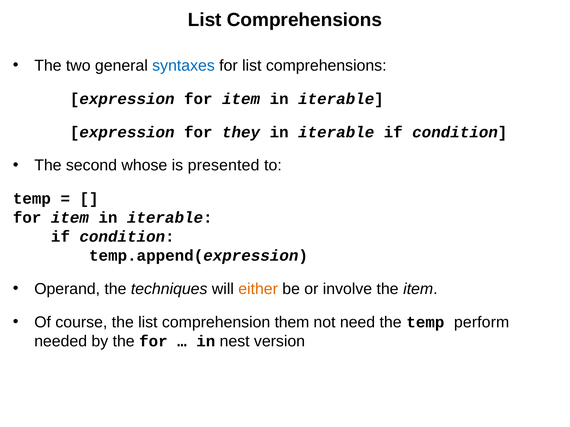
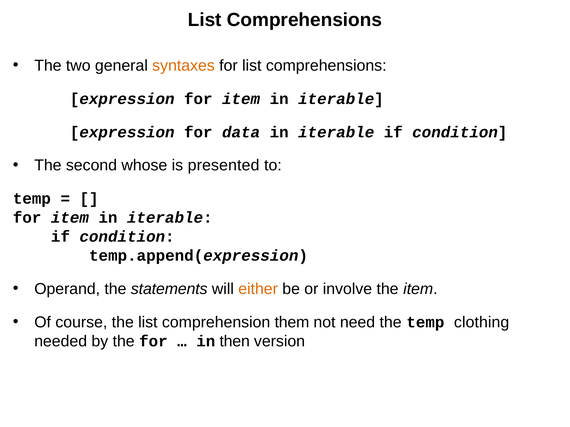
syntaxes colour: blue -> orange
they: they -> data
techniques: techniques -> statements
perform: perform -> clothing
nest: nest -> then
